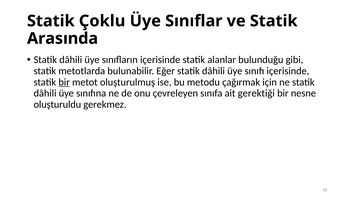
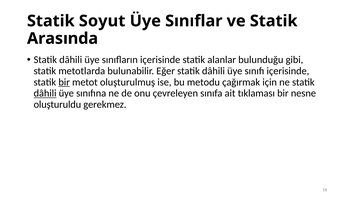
Çoklu: Çoklu -> Soyut
dâhili at (45, 93) underline: none -> present
gerektiği: gerektiği -> tıklaması
